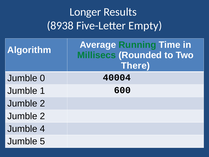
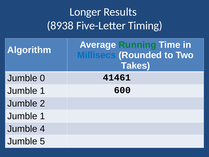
Empty: Empty -> Timing
Millisecs colour: green -> blue
There: There -> Takes
40004: 40004 -> 41461
2 at (42, 116): 2 -> 1
